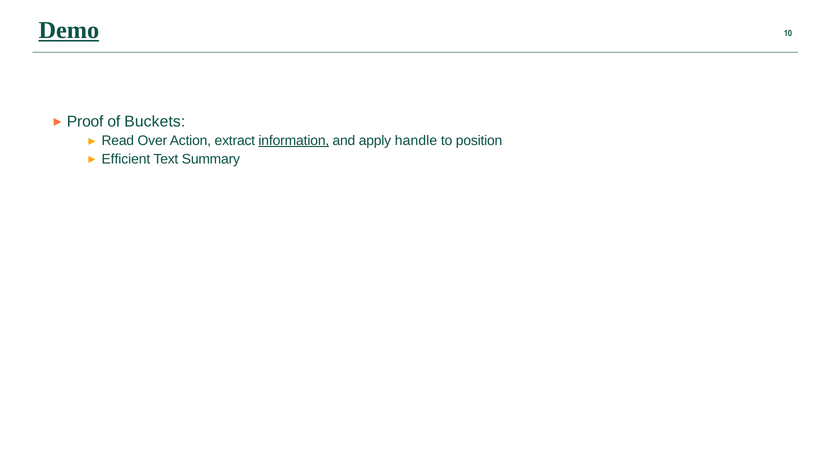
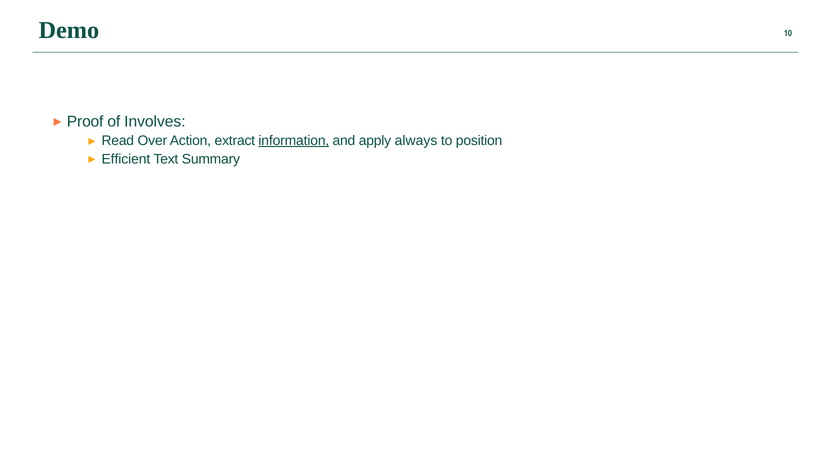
Demo underline: present -> none
Buckets: Buckets -> Involves
handle: handle -> always
